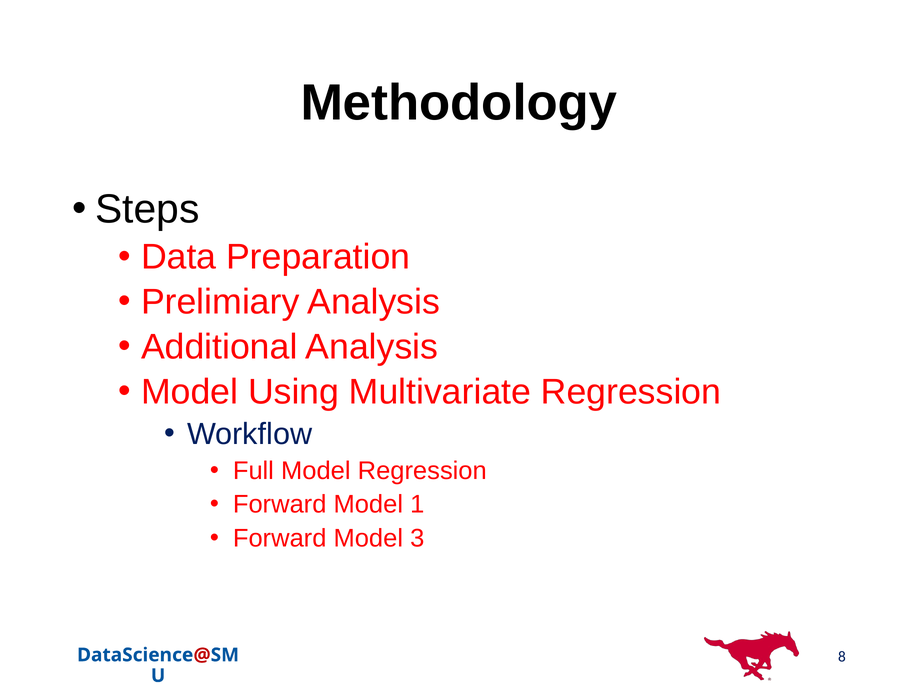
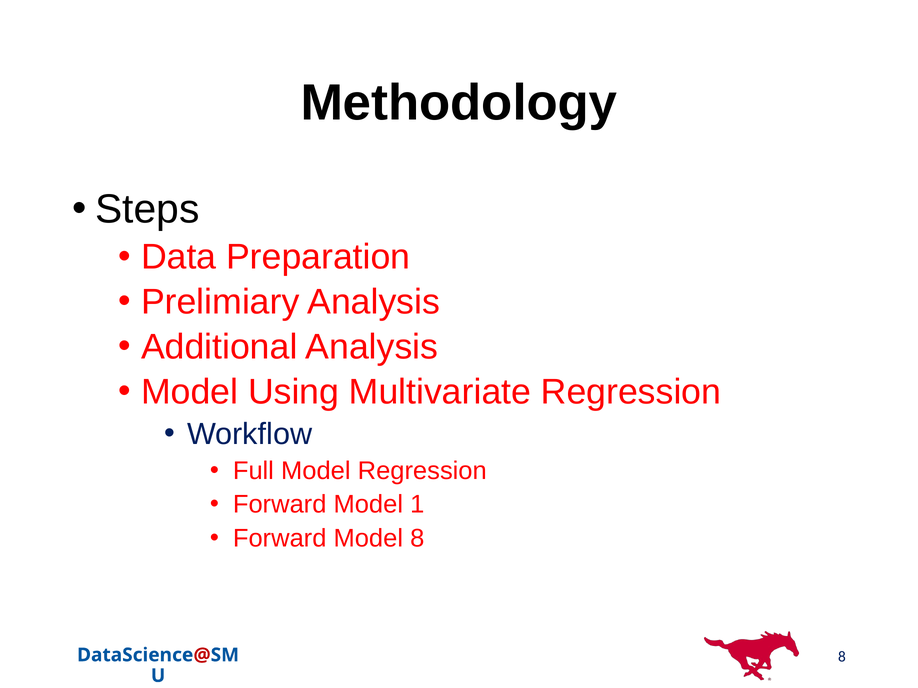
Model 3: 3 -> 8
